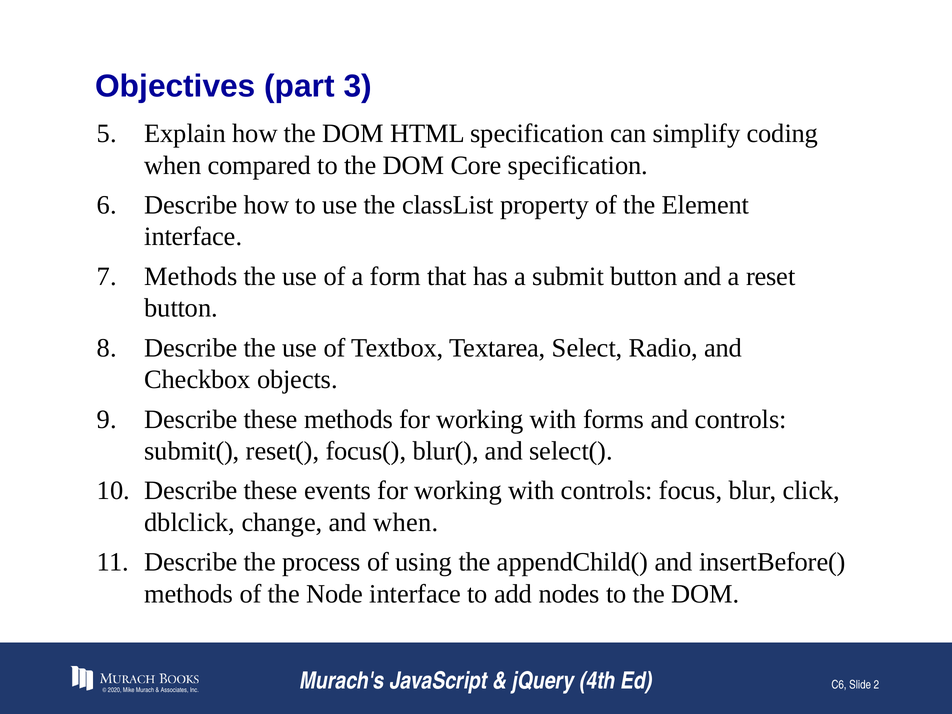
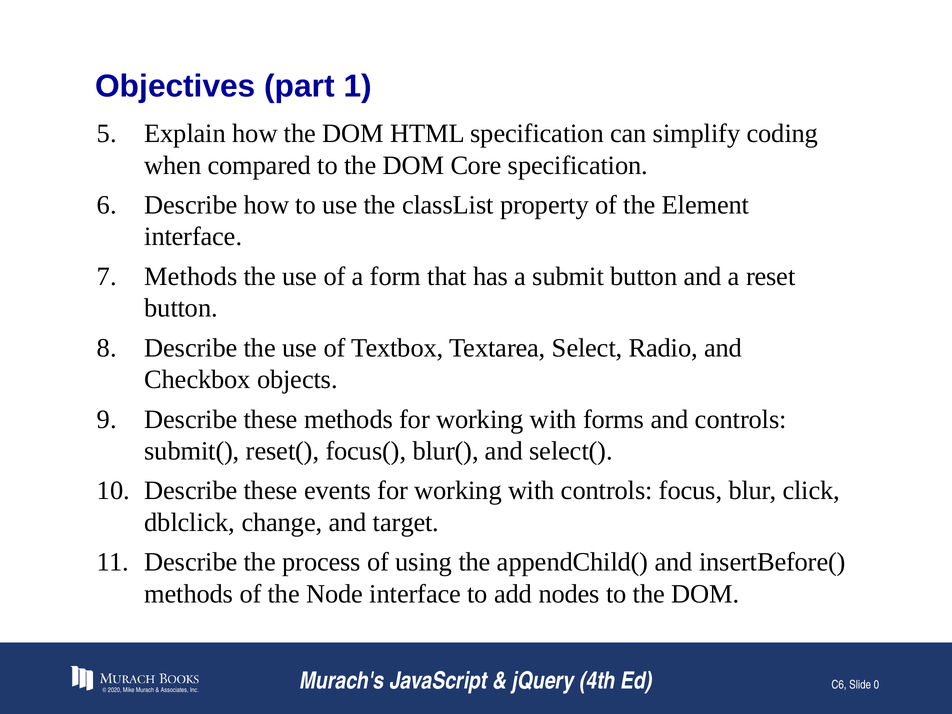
3: 3 -> 1
and when: when -> target
2: 2 -> 0
